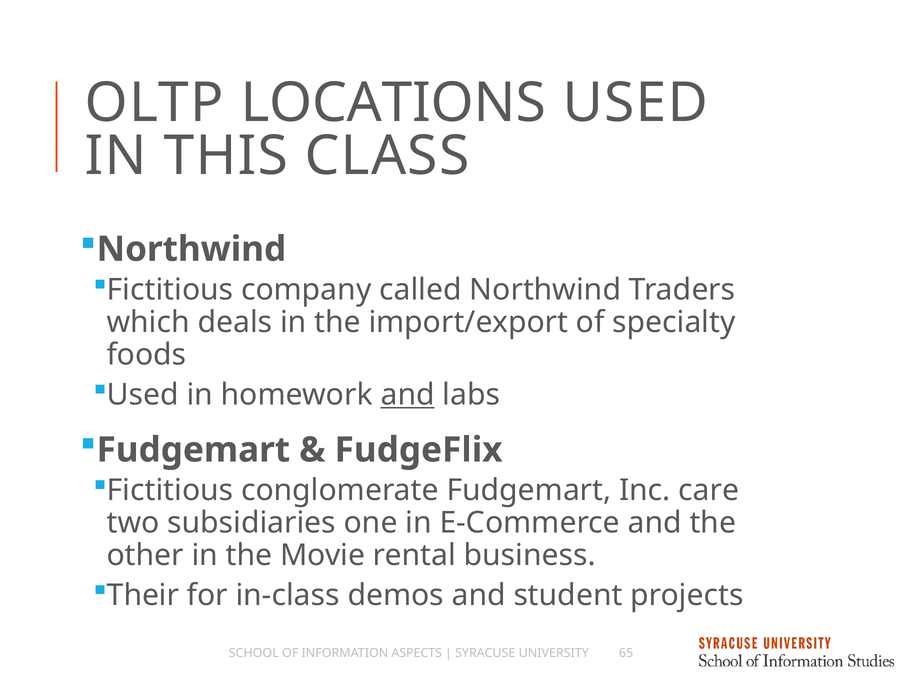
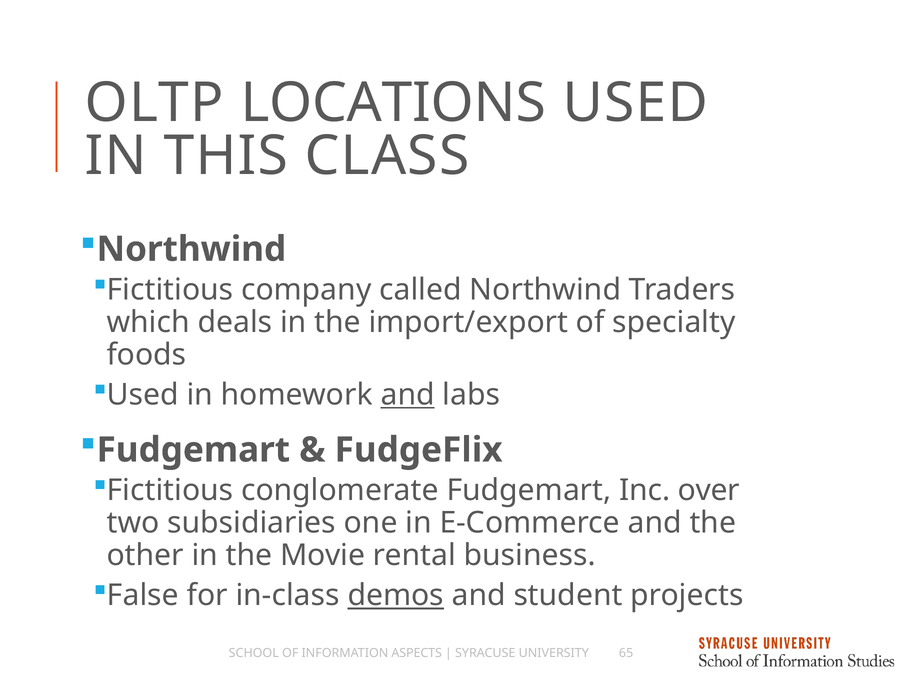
care: care -> over
Their: Their -> False
demos underline: none -> present
